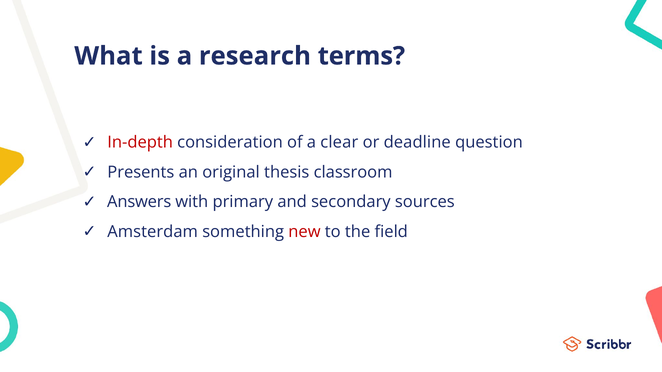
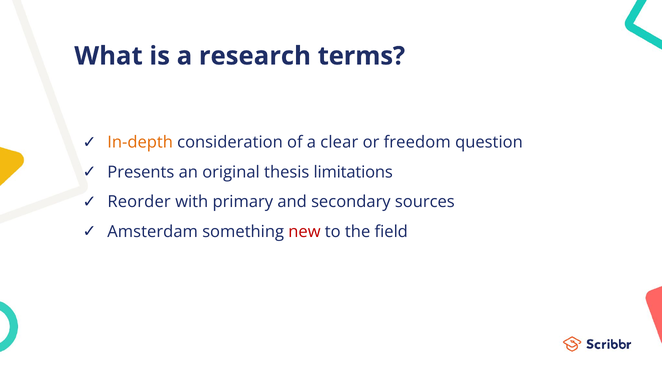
In-depth colour: red -> orange
deadline: deadline -> freedom
classroom: classroom -> limitations
Answers: Answers -> Reorder
